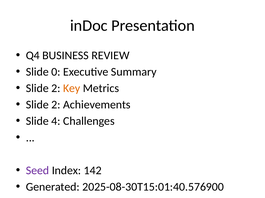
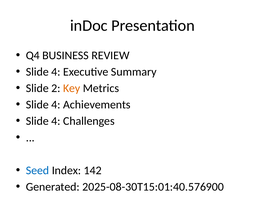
0 at (56, 72): 0 -> 4
2 at (56, 105): 2 -> 4
Seed colour: purple -> blue
